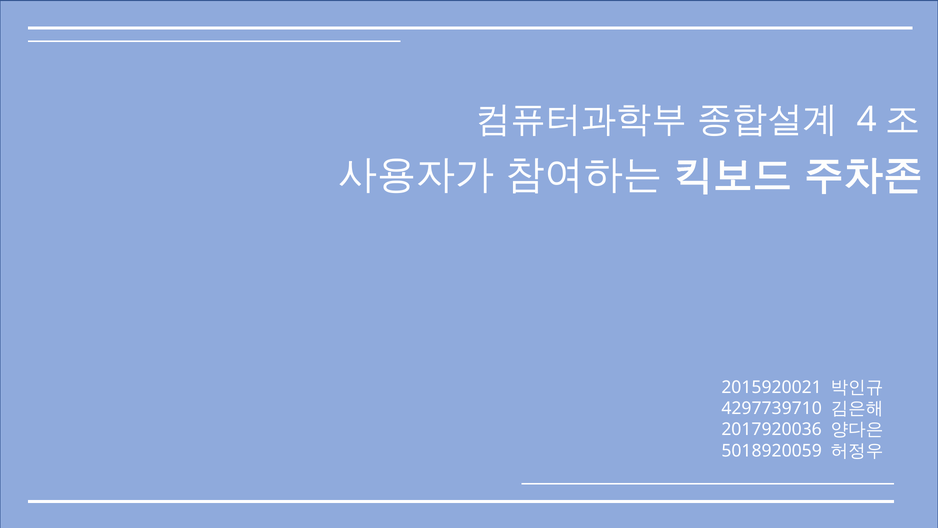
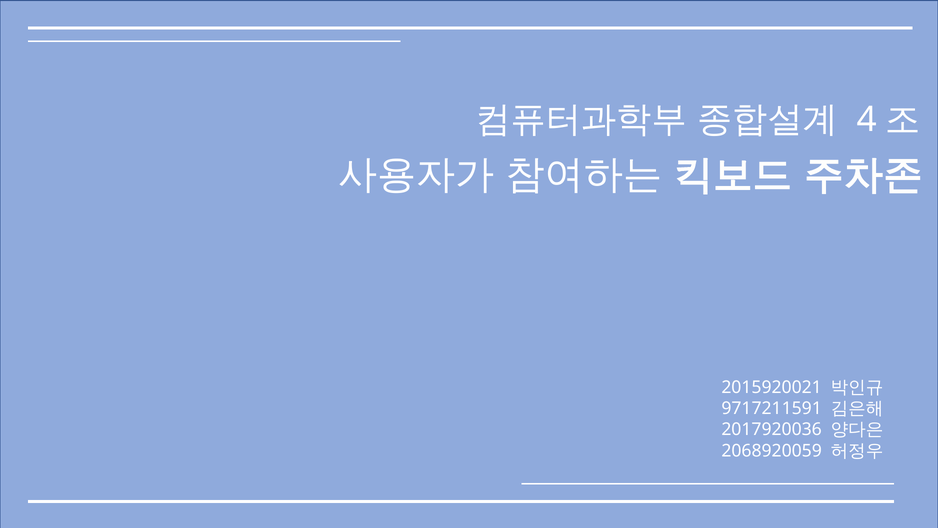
4297739710: 4297739710 -> 9717211591
5018920059: 5018920059 -> 2068920059
